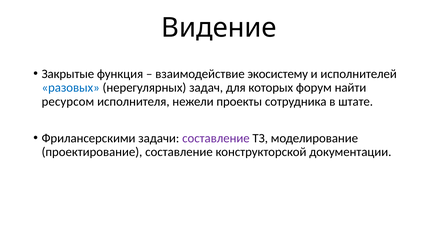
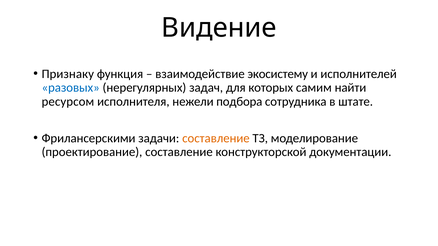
Закрытые: Закрытые -> Признаку
форум: форум -> самим
проекты: проекты -> подбора
составление at (216, 138) colour: purple -> orange
